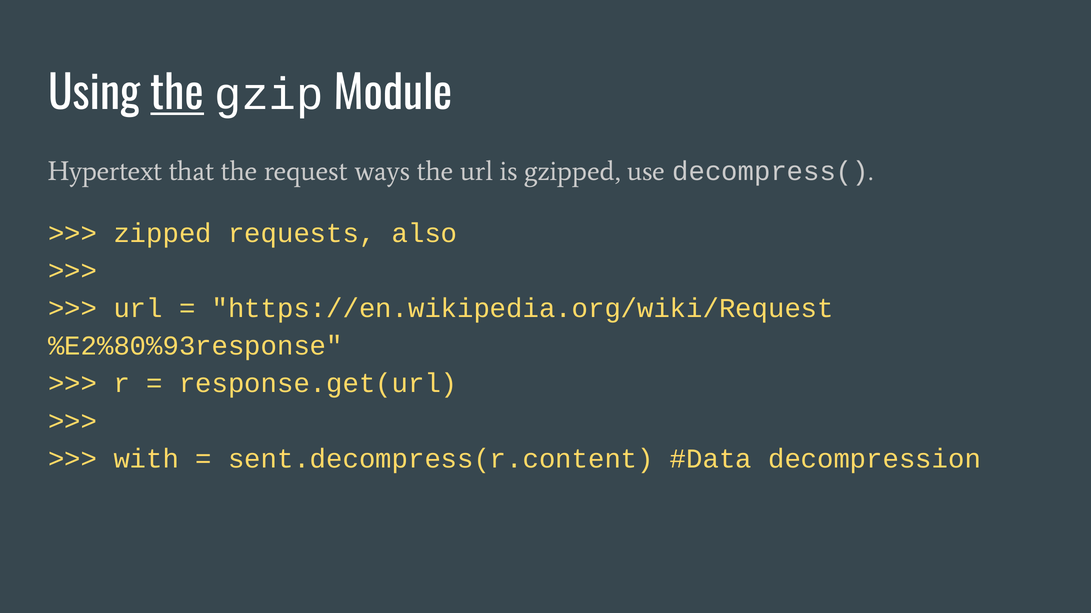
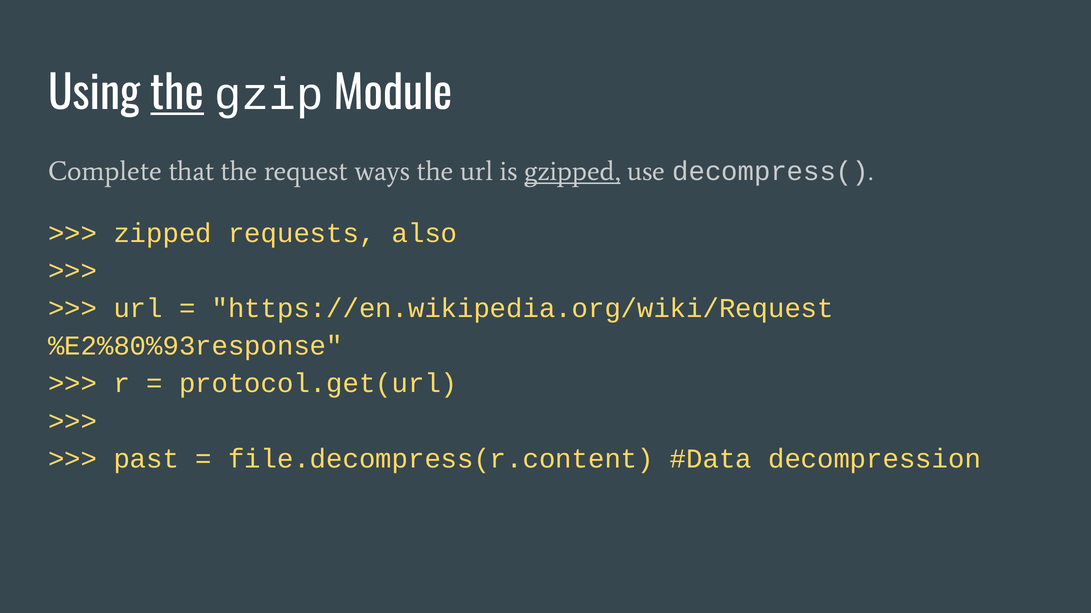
Hypertext: Hypertext -> Complete
gzipped underline: none -> present
response.get(url: response.get(url -> protocol.get(url
with: with -> past
sent.decompress(r.content: sent.decompress(r.content -> file.decompress(r.content
